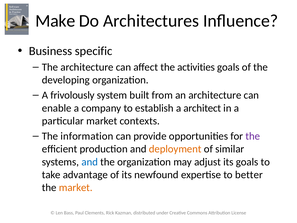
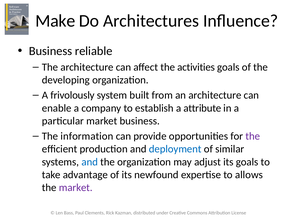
specific: specific -> reliable
architect: architect -> attribute
market contexts: contexts -> business
deployment colour: orange -> blue
better: better -> allows
market at (76, 187) colour: orange -> purple
